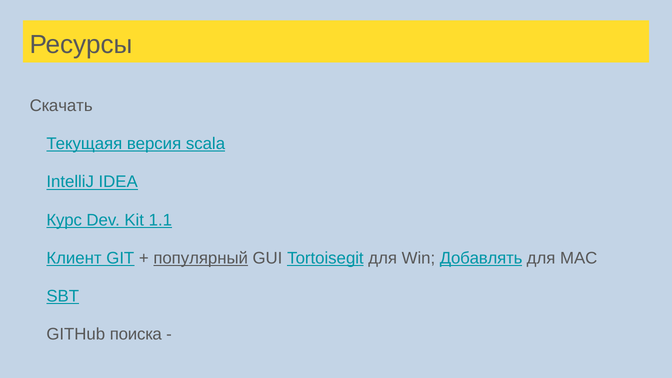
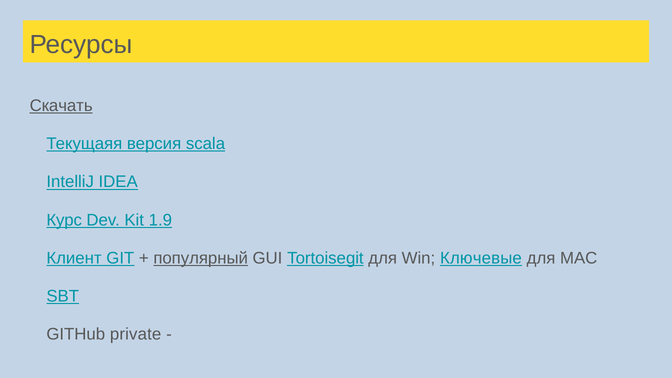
Скачать underline: none -> present
1.1: 1.1 -> 1.9
Добавлять: Добавлять -> Ключевые
поиска: поиска -> private
